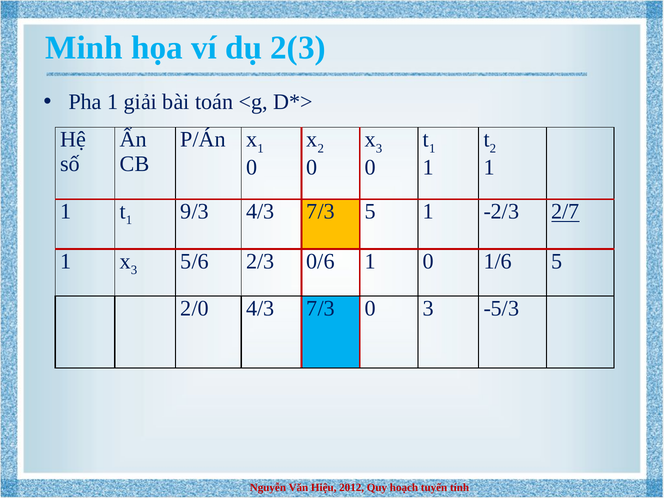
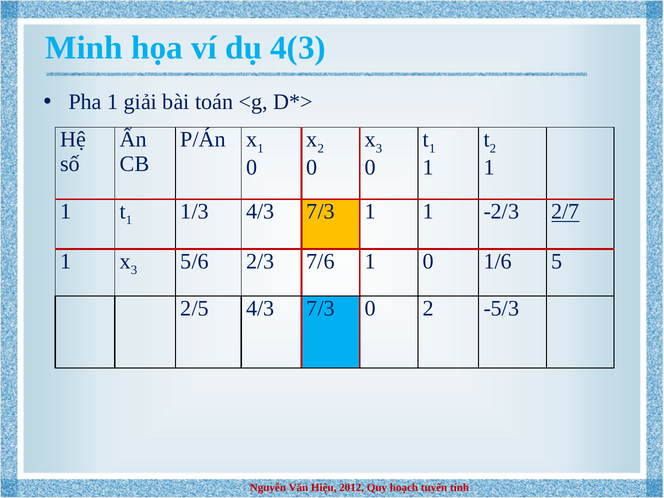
2(3: 2(3 -> 4(3
9/3: 9/3 -> 1/3
7/3 5: 5 -> 1
0/6: 0/6 -> 7/6
2/0: 2/0 -> 2/5
0 3: 3 -> 2
